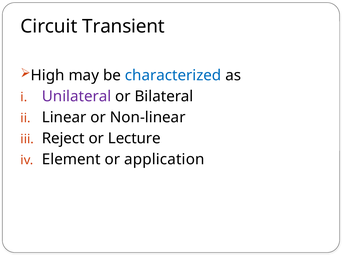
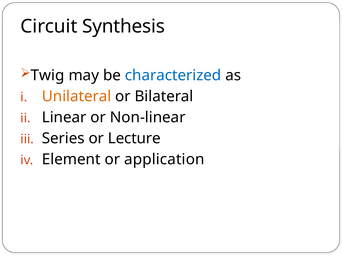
Transient: Transient -> Synthesis
High: High -> Twig
Unilateral colour: purple -> orange
Reject: Reject -> Series
